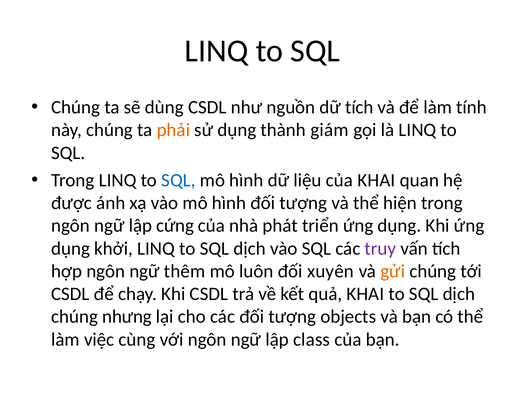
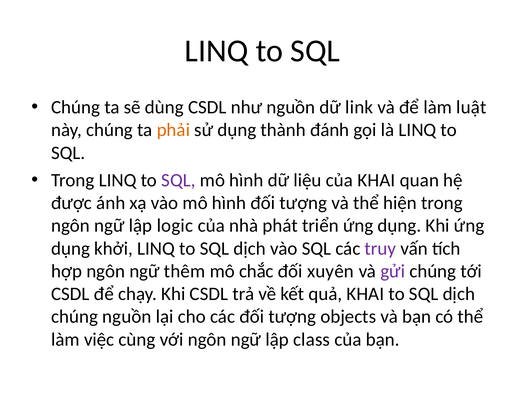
dữ tích: tích -> link
tính: tính -> luật
giám: giám -> đánh
SQL at (178, 180) colour: blue -> purple
cứng: cứng -> logic
luôn: luôn -> chắc
gửi colour: orange -> purple
chúng nhưng: nhưng -> nguồn
